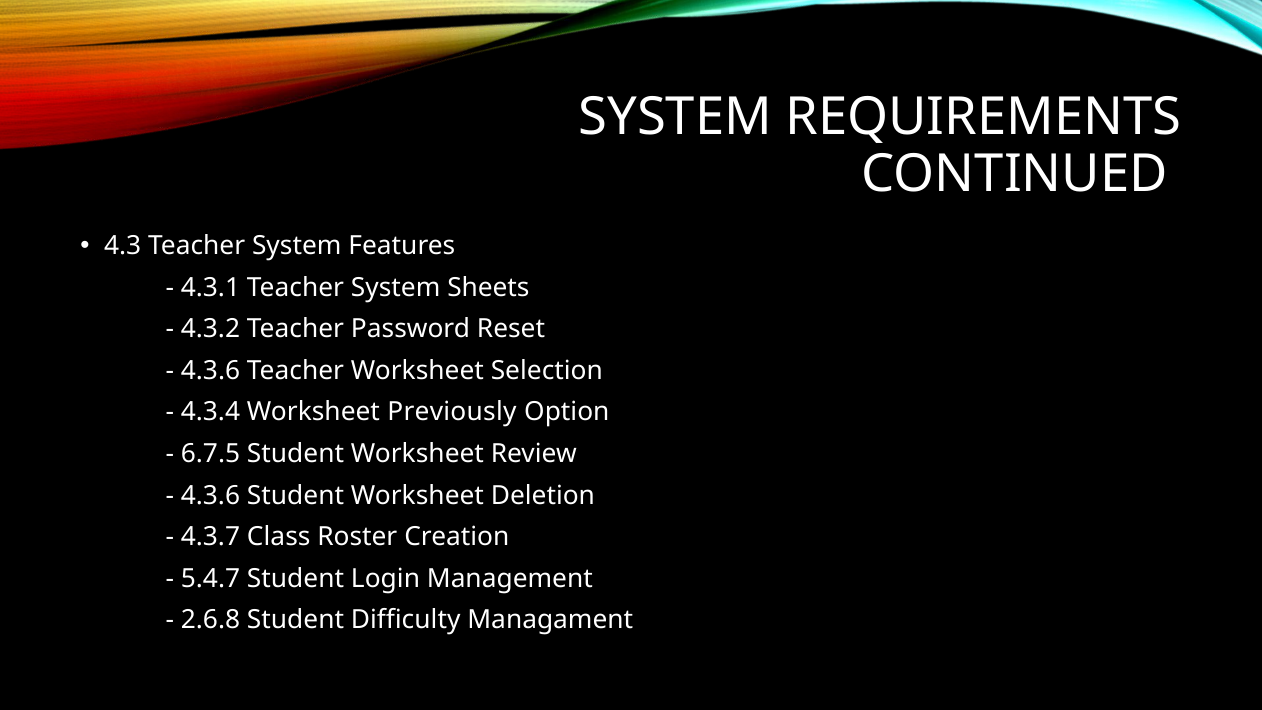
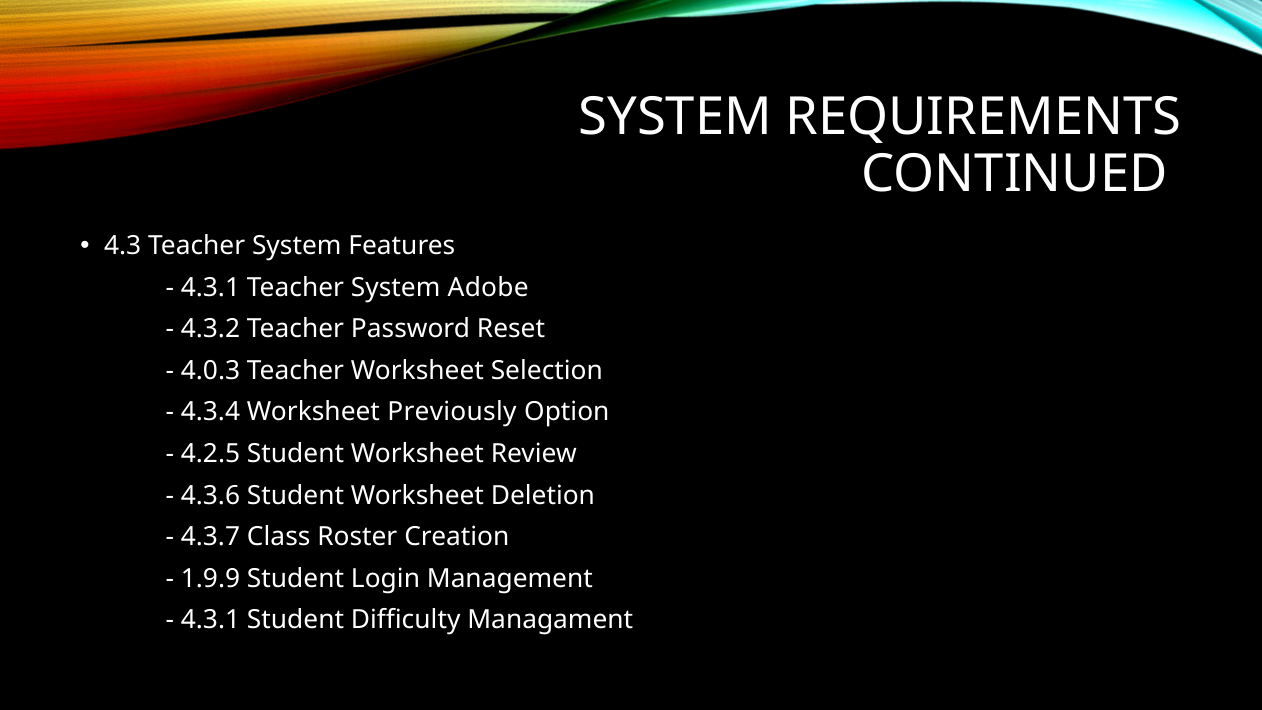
Sheets: Sheets -> Adobe
4.3.6 at (211, 371): 4.3.6 -> 4.0.3
6.7.5: 6.7.5 -> 4.2.5
5.4.7: 5.4.7 -> 1.9.9
2.6.8 at (211, 620): 2.6.8 -> 4.3.1
